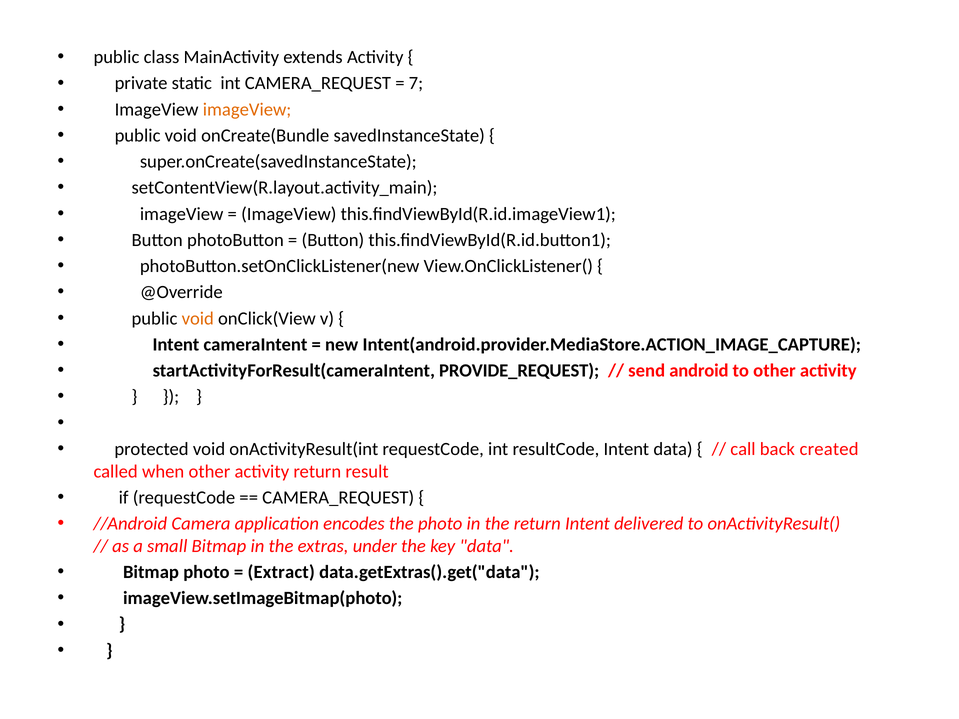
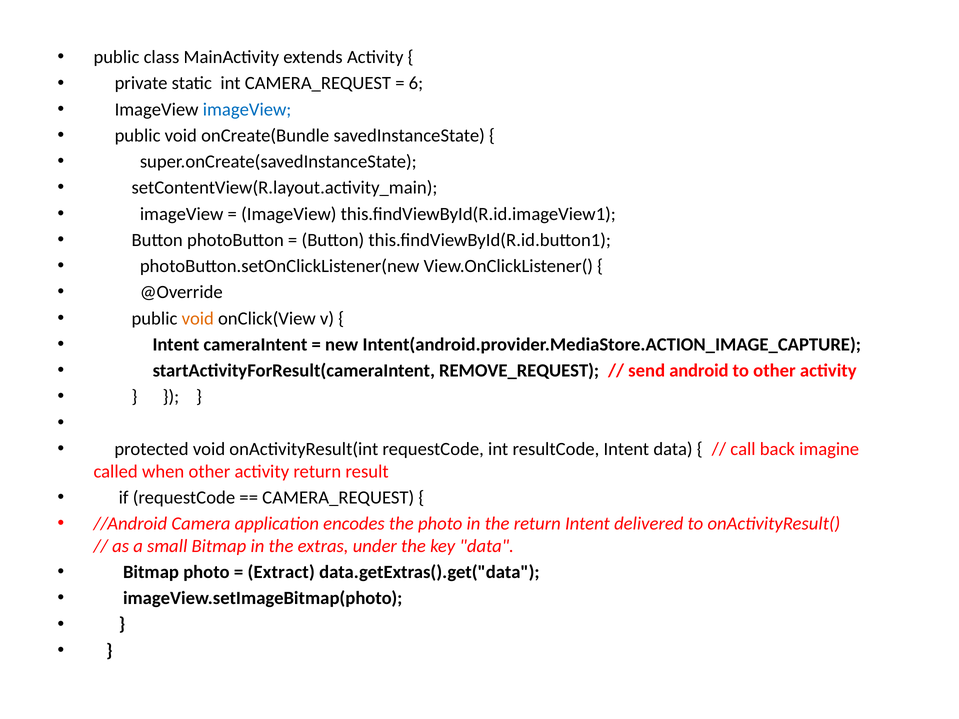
7: 7 -> 6
imageView at (247, 109) colour: orange -> blue
PROVIDE_REQUEST: PROVIDE_REQUEST -> REMOVE_REQUEST
created: created -> imagine
